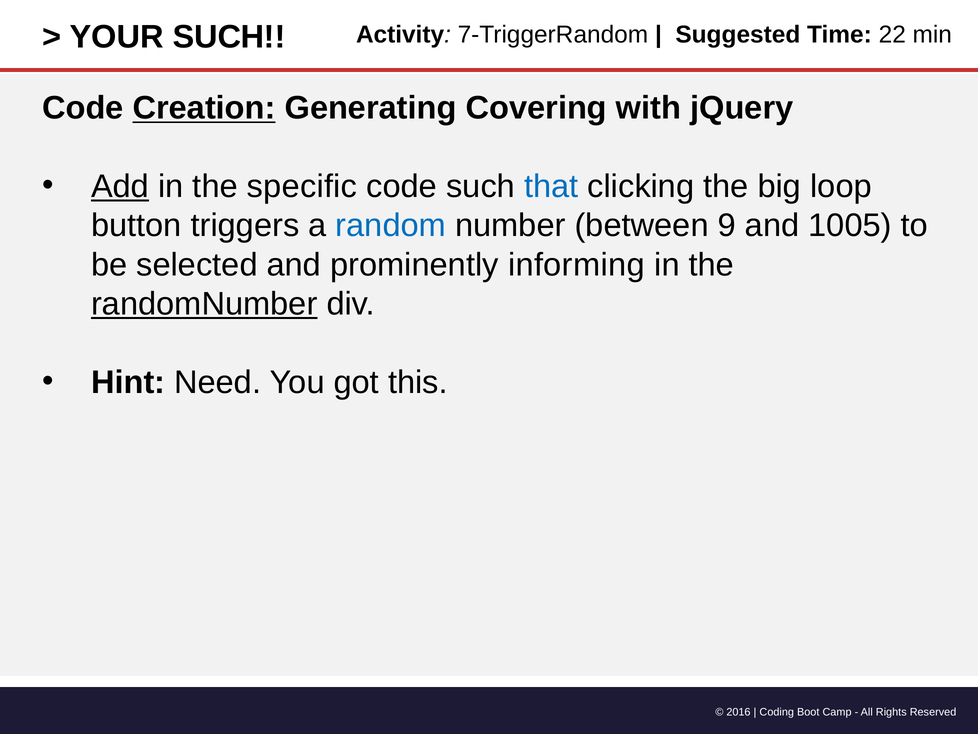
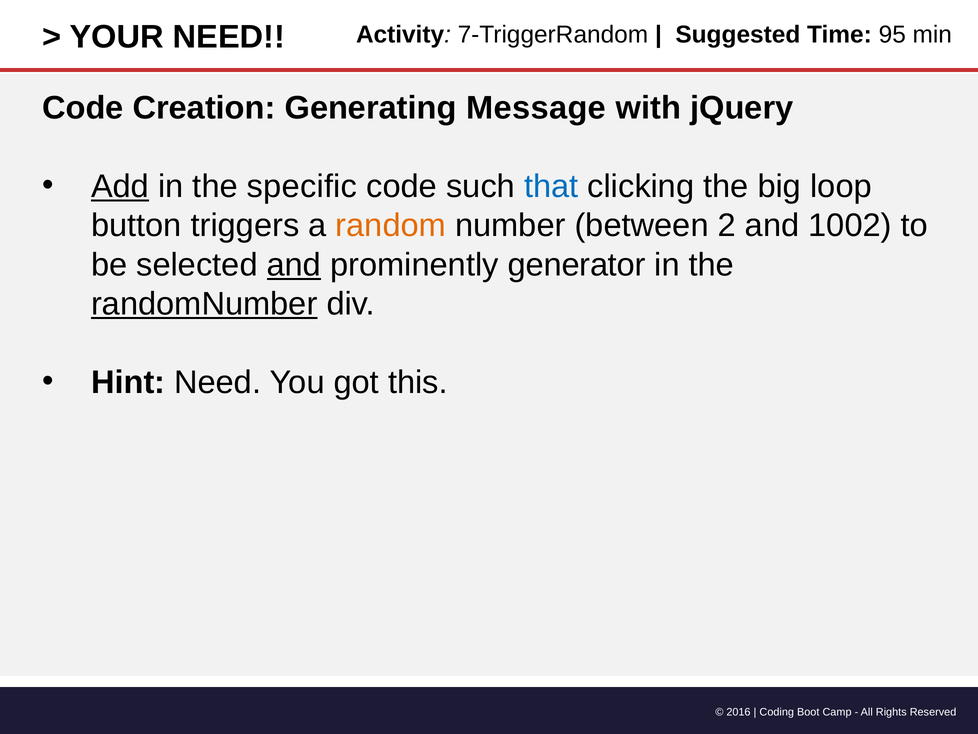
YOUR SUCH: SUCH -> NEED
22: 22 -> 95
Creation underline: present -> none
Covering: Covering -> Message
random colour: blue -> orange
9: 9 -> 2
1005: 1005 -> 1002
and at (294, 265) underline: none -> present
informing: informing -> generator
